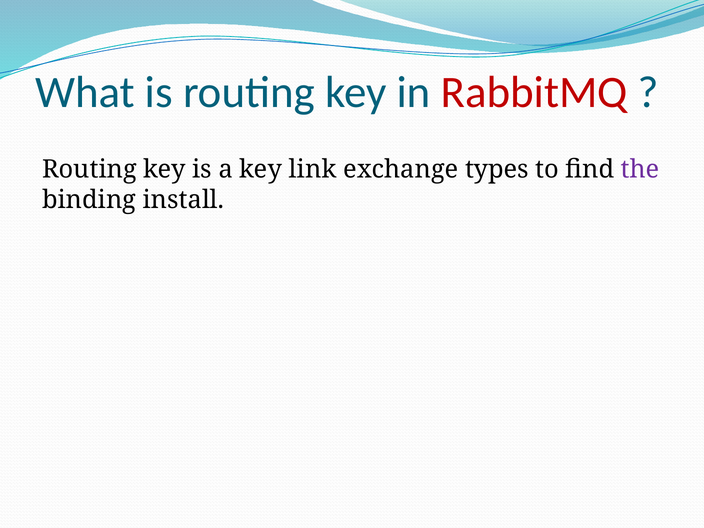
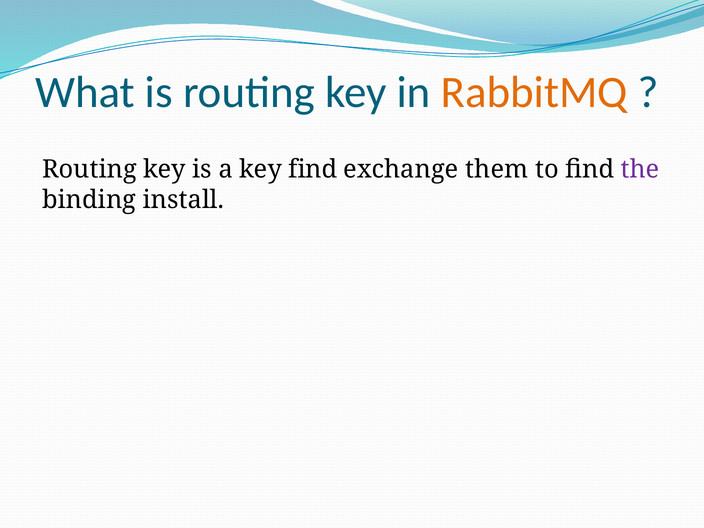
RabbitMQ colour: red -> orange
key link: link -> find
types: types -> them
